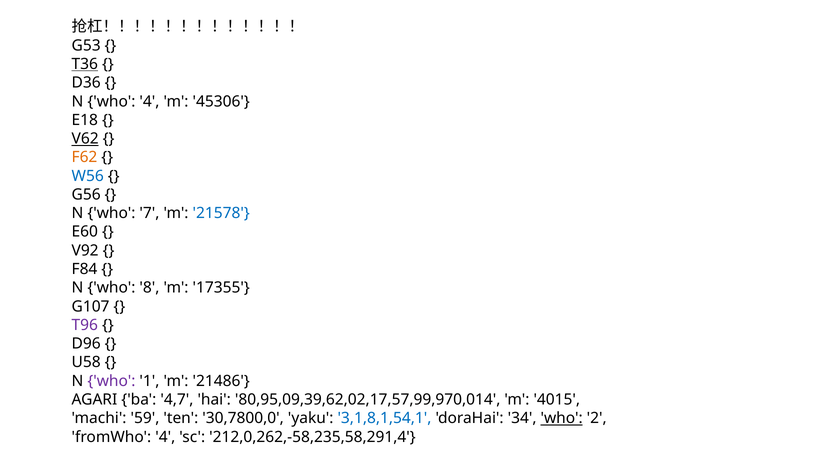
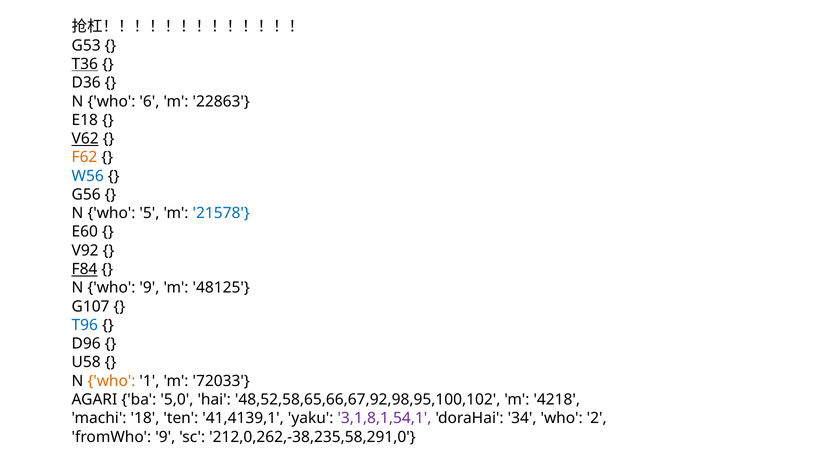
who 4: 4 -> 6
45306: 45306 -> 22863
7: 7 -> 5
F84 underline: none -> present
who 8: 8 -> 9
17355: 17355 -> 48125
T96 colour: purple -> blue
who at (111, 381) colour: purple -> orange
21486: 21486 -> 72033
4,7: 4,7 -> 5,0
80,95,09,39,62,02,17,57,99,970,014: 80,95,09,39,62,02,17,57,99,970,014 -> 48,52,58,65,66,67,92,98,95,100,102
4015: 4015 -> 4218
59: 59 -> 18
30,7800,0: 30,7800,0 -> 41,4139,1
3,1,8,1,54,1 colour: blue -> purple
who at (562, 418) underline: present -> none
fromWho 4: 4 -> 9
212,0,262,-58,235,58,291,4: 212,0,262,-58,235,58,291,4 -> 212,0,262,-38,235,58,291,0
